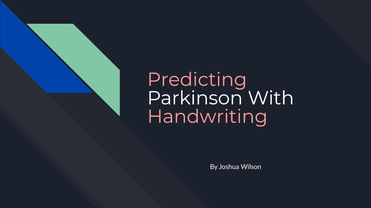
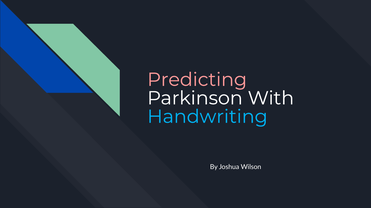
Handwriting colour: pink -> light blue
